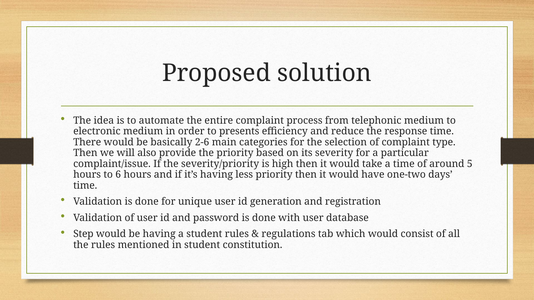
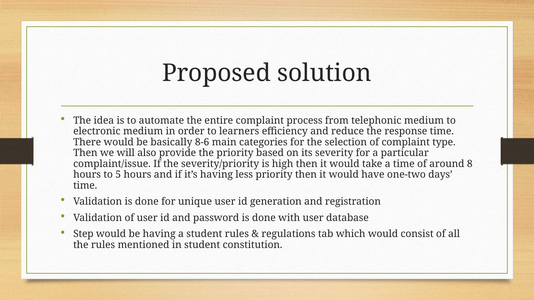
presents: presents -> learners
2-6: 2-6 -> 8-6
5: 5 -> 8
6: 6 -> 5
